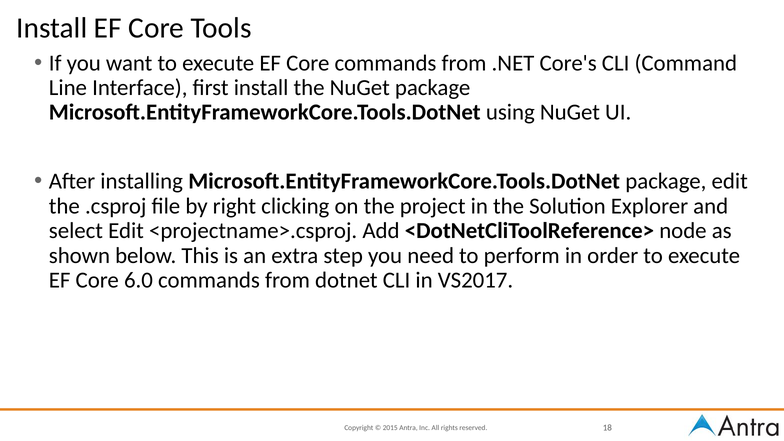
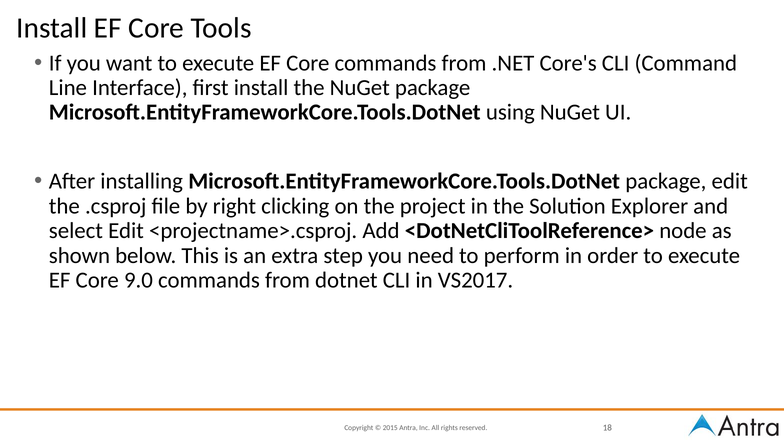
6.0: 6.0 -> 9.0
